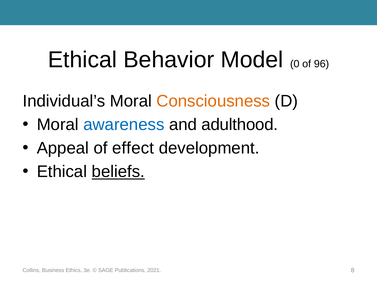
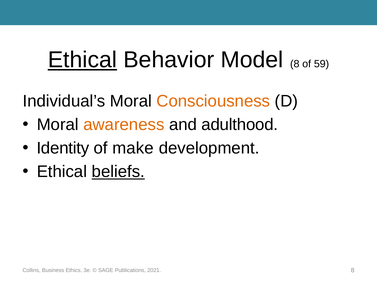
Ethical at (82, 60) underline: none -> present
Model 0: 0 -> 8
96: 96 -> 59
awareness colour: blue -> orange
Appeal: Appeal -> Identity
effect: effect -> make
